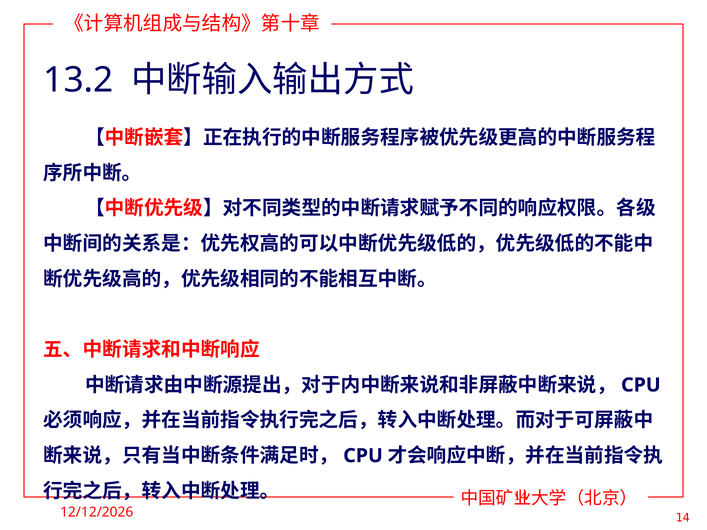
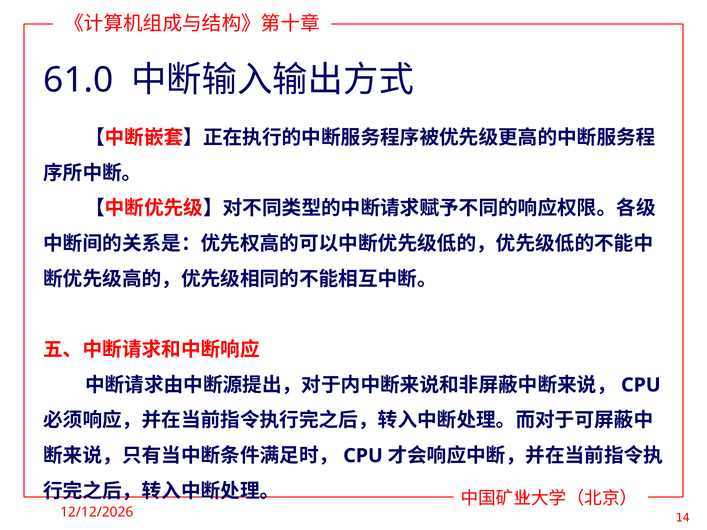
13.2: 13.2 -> 61.0
